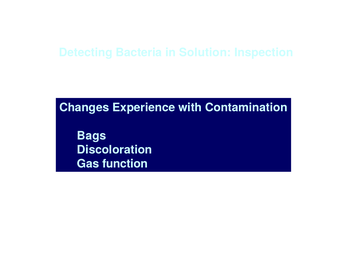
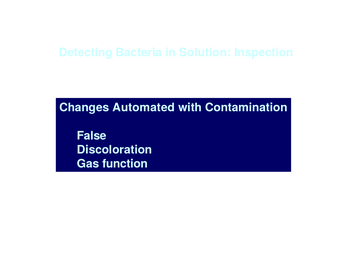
Experience: Experience -> Automated
Bags: Bags -> False
